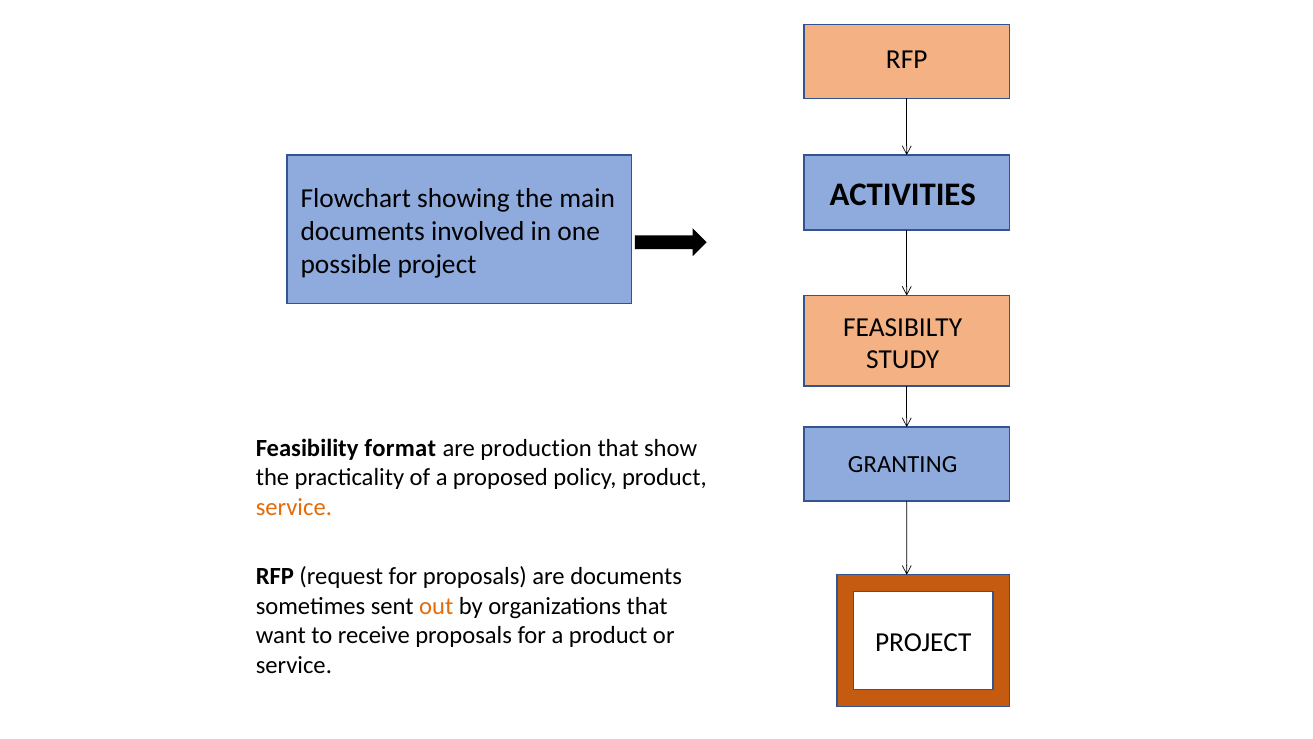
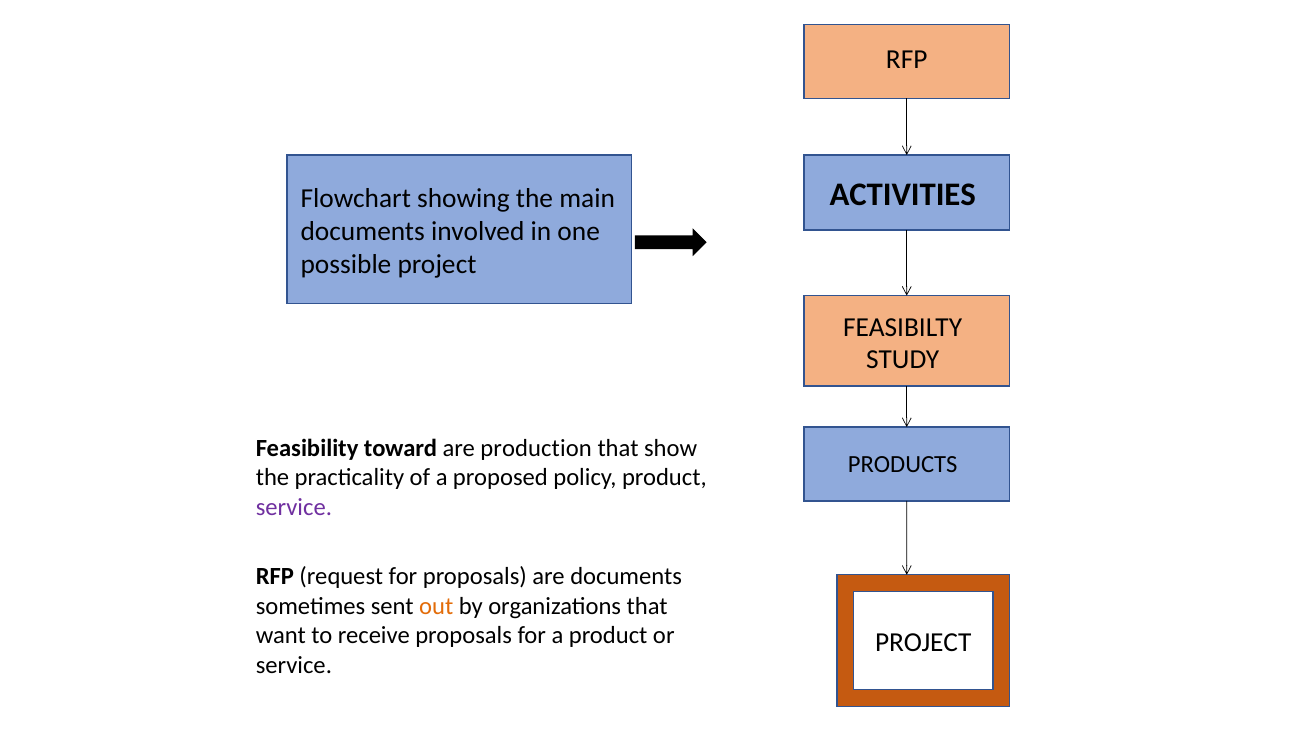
format: format -> toward
GRANTING: GRANTING -> PRODUCTS
service at (294, 507) colour: orange -> purple
